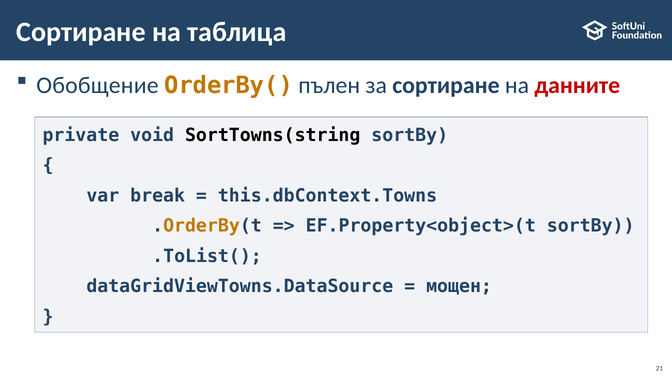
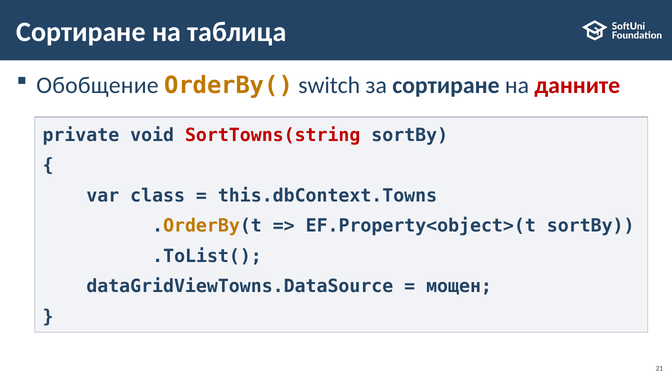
пълен: пълен -> switch
SortTowns(string colour: black -> red
break: break -> class
